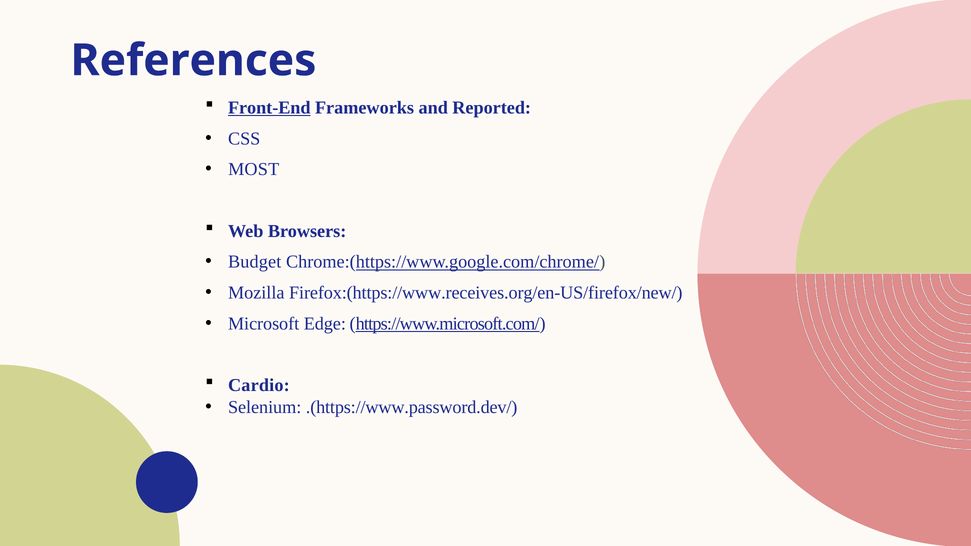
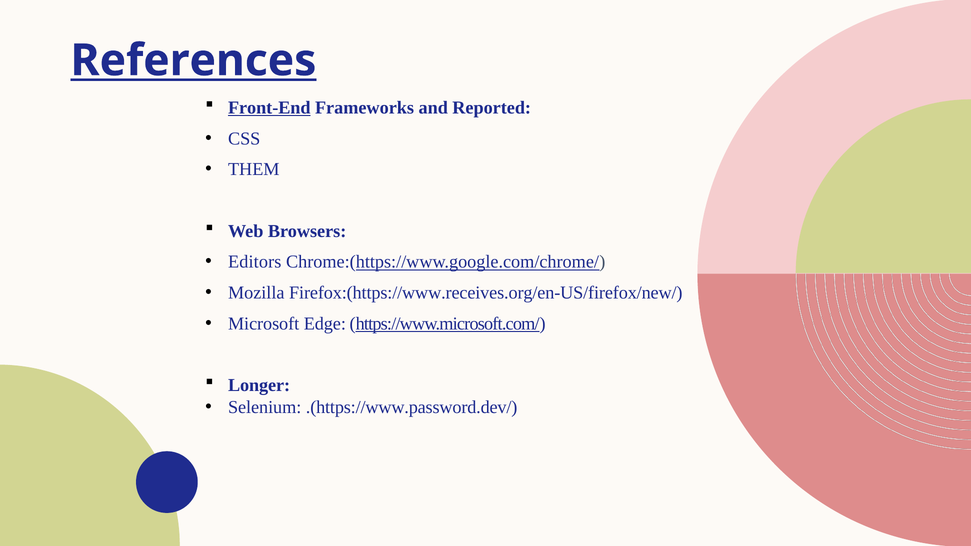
References underline: none -> present
MOST: MOST -> THEM
Budget: Budget -> Editors
Cardio: Cardio -> Longer
